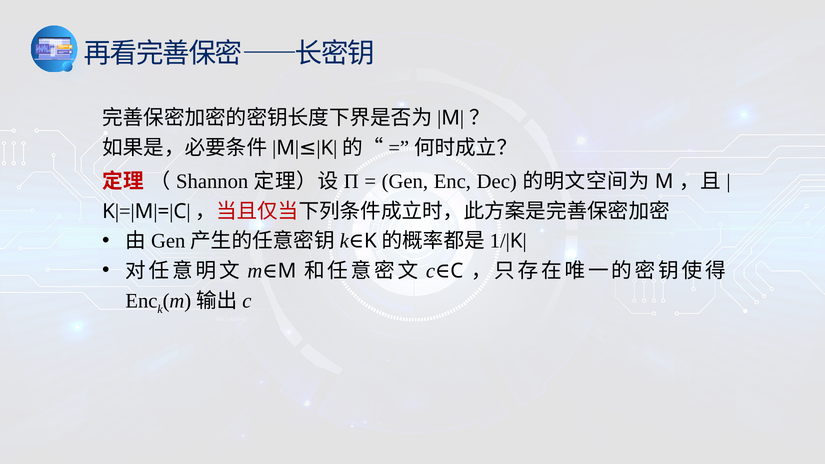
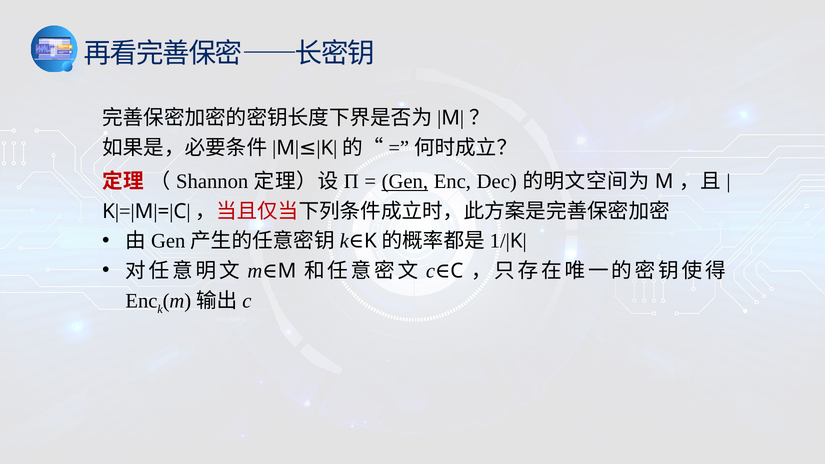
Gen underline: none -> present
